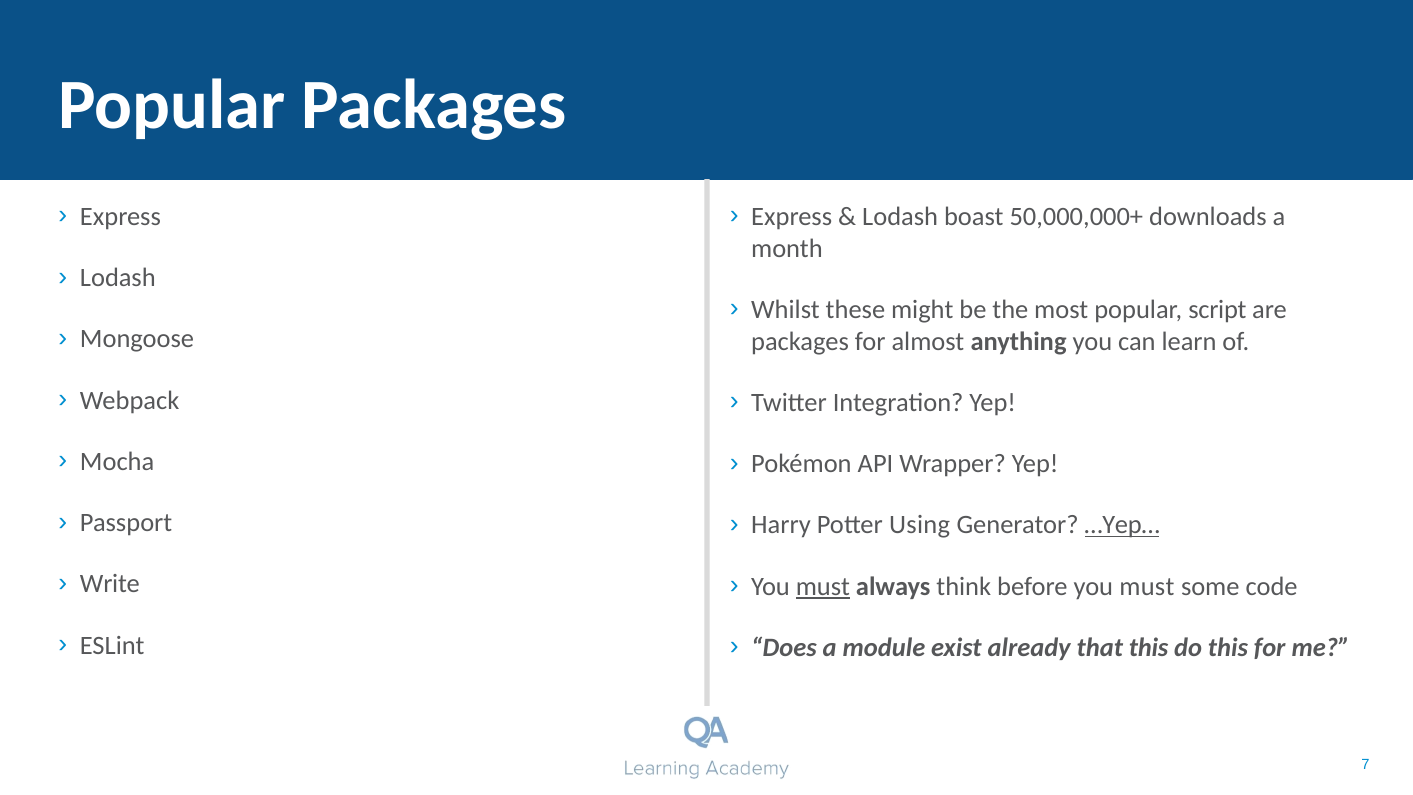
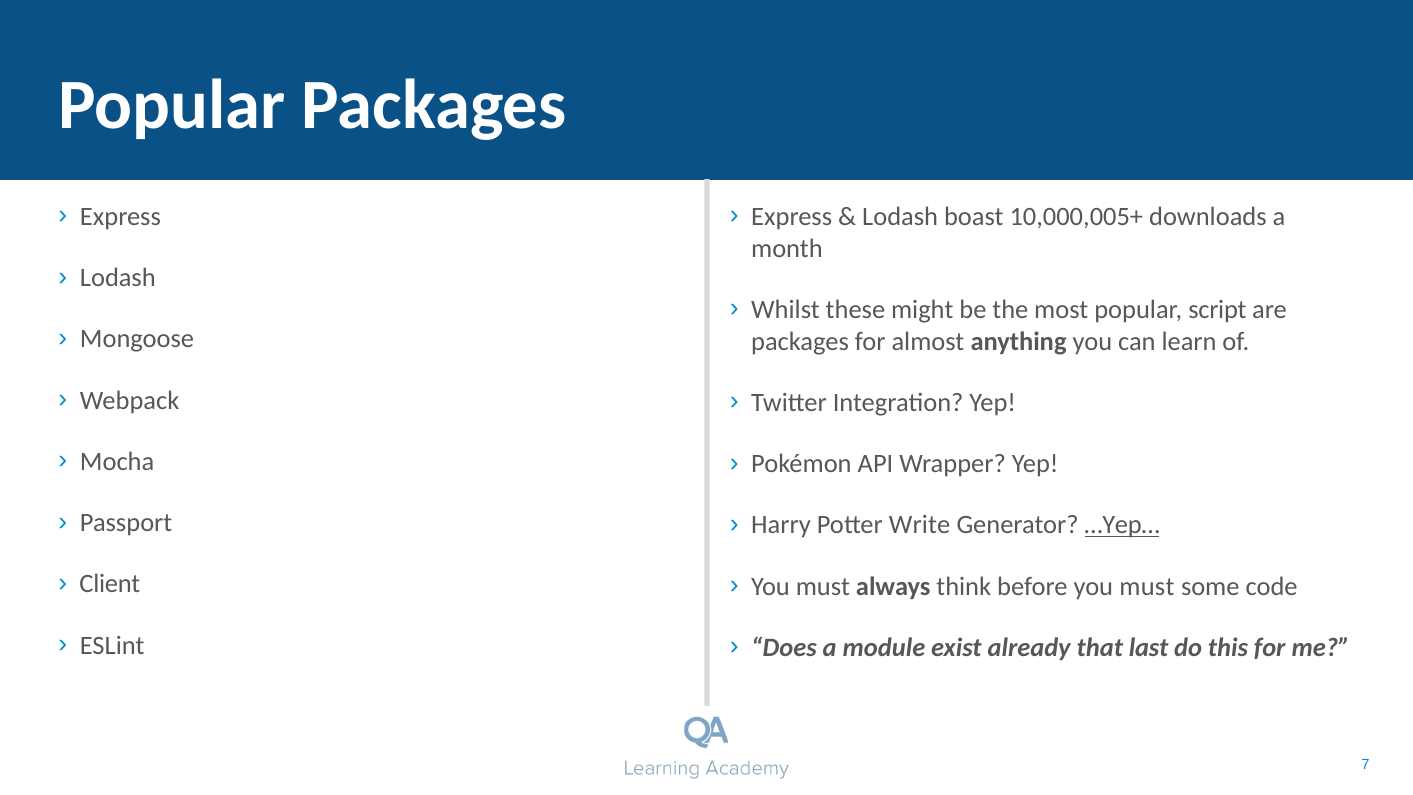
50,000,000+: 50,000,000+ -> 10,000,005+
Using: Using -> Write
Write: Write -> Client
must at (823, 586) underline: present -> none
that this: this -> last
